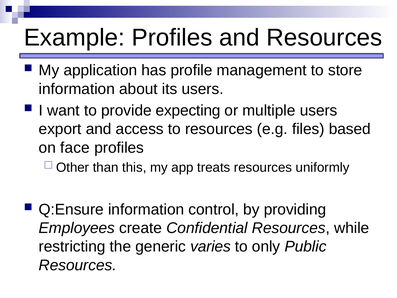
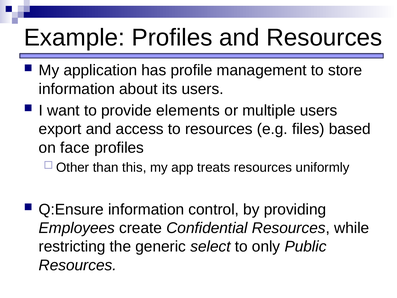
expecting: expecting -> elements
varies: varies -> select
